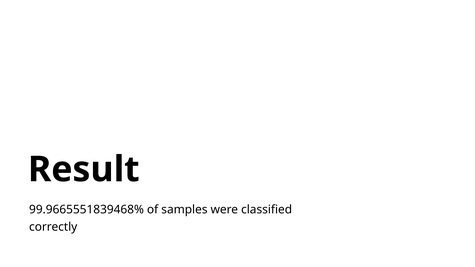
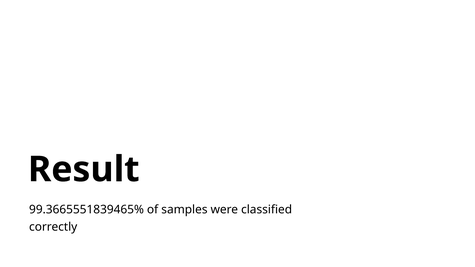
99.9665551839468%: 99.9665551839468% -> 99.3665551839465%
